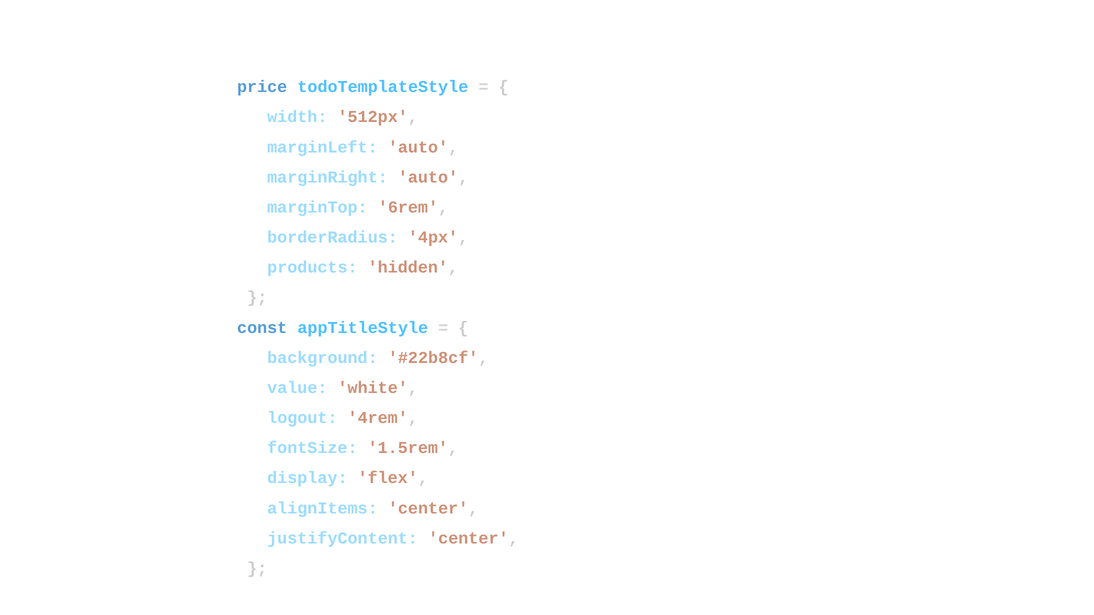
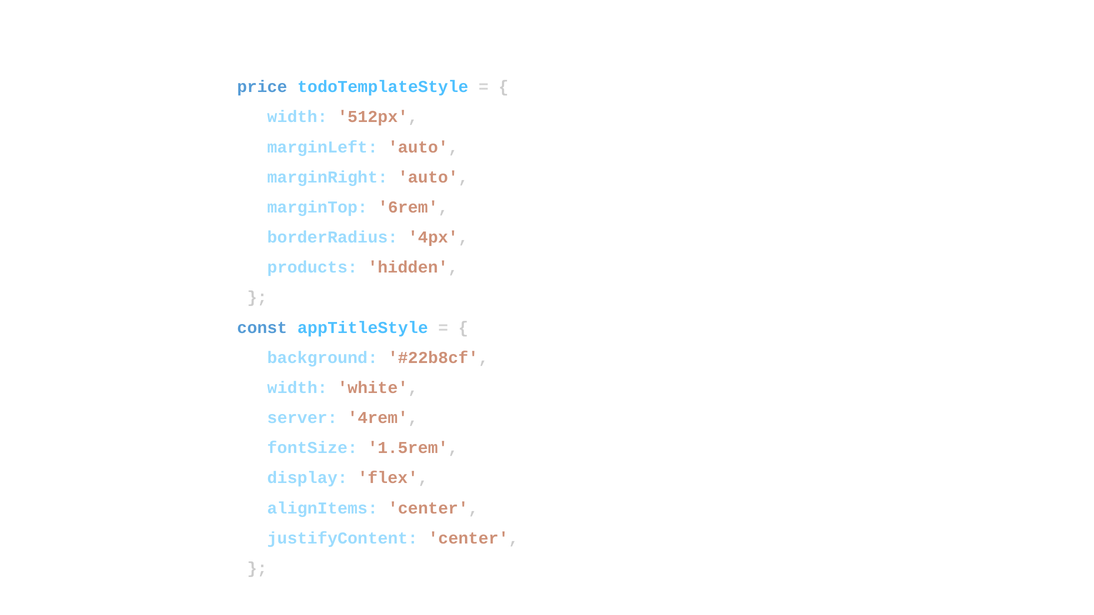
value at (297, 388): value -> width
logout: logout -> server
